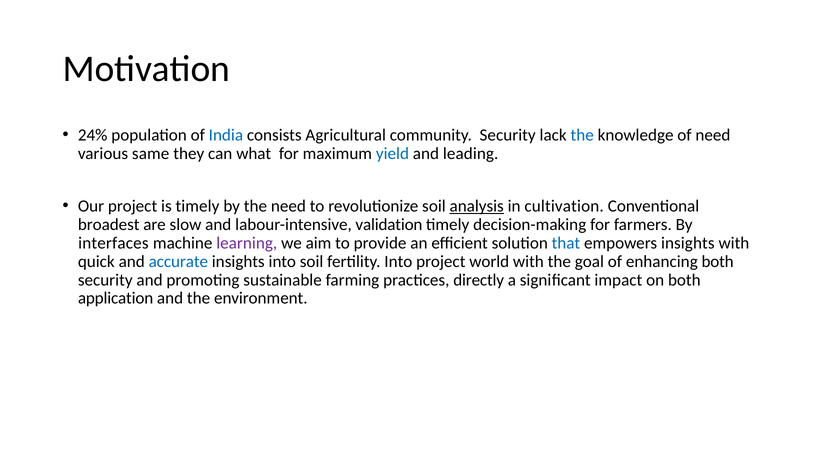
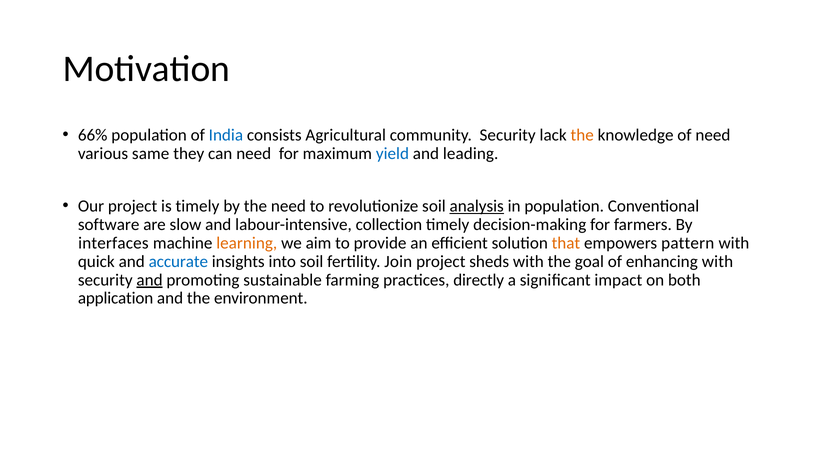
24%: 24% -> 66%
the at (582, 135) colour: blue -> orange
can what: what -> need
in cultivation: cultivation -> population
broadest: broadest -> software
validation: validation -> collection
learning colour: purple -> orange
that colour: blue -> orange
empowers insights: insights -> pattern
fertility Into: Into -> Join
world: world -> sheds
enhancing both: both -> with
and at (150, 280) underline: none -> present
